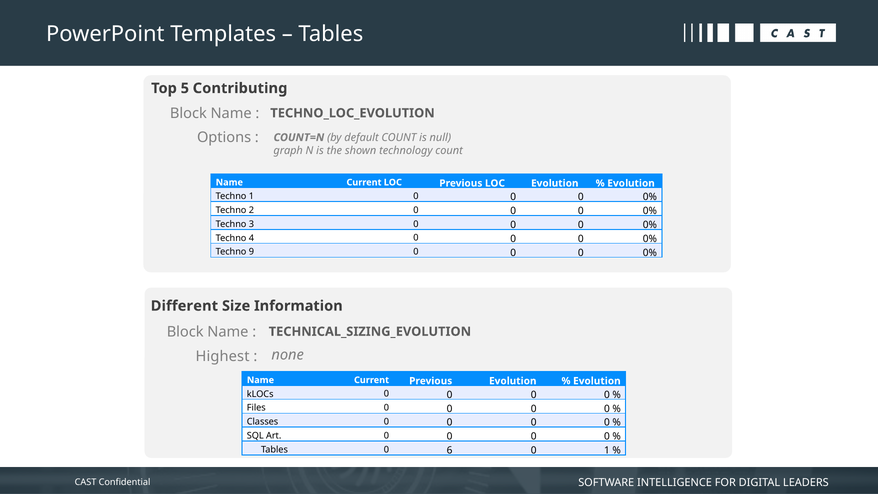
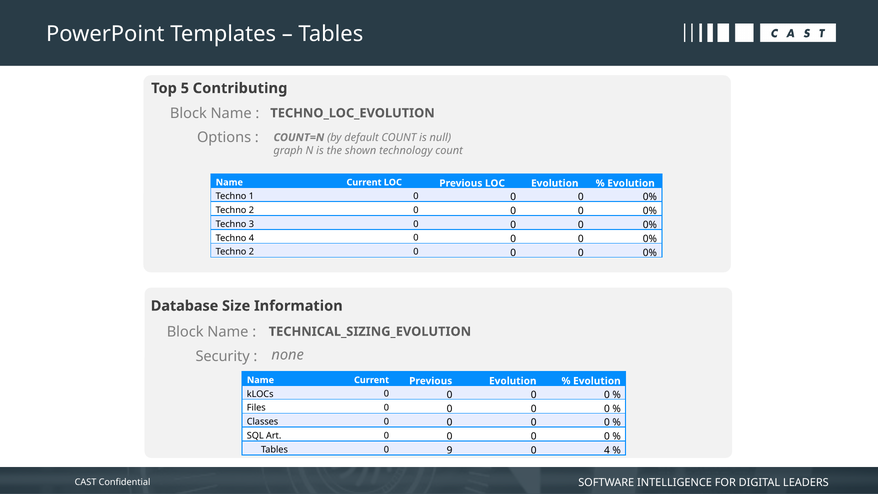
9 at (251, 252): 9 -> 2
Different: Different -> Database
Highest: Highest -> Security
6: 6 -> 9
0 1: 1 -> 4
